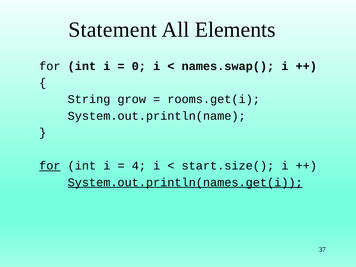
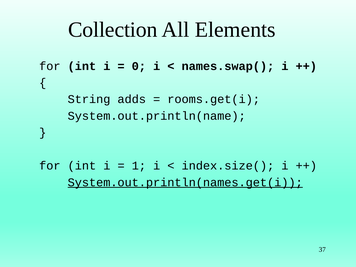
Statement: Statement -> Collection
grow: grow -> adds
for at (50, 166) underline: present -> none
4: 4 -> 1
start.size(: start.size( -> index.size(
